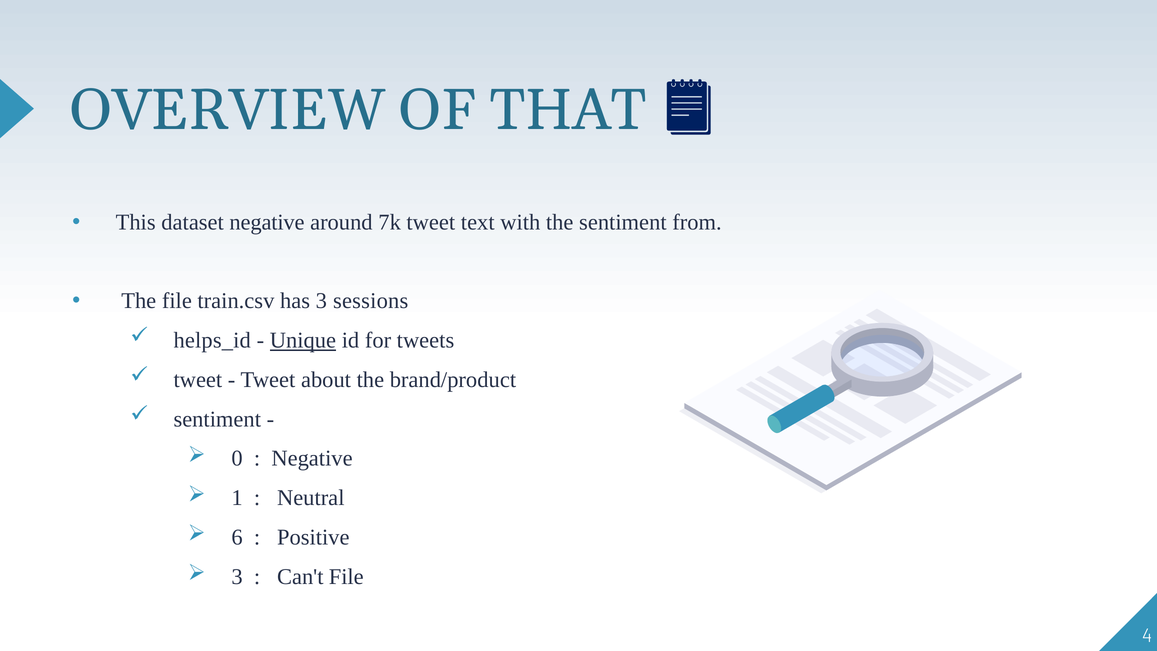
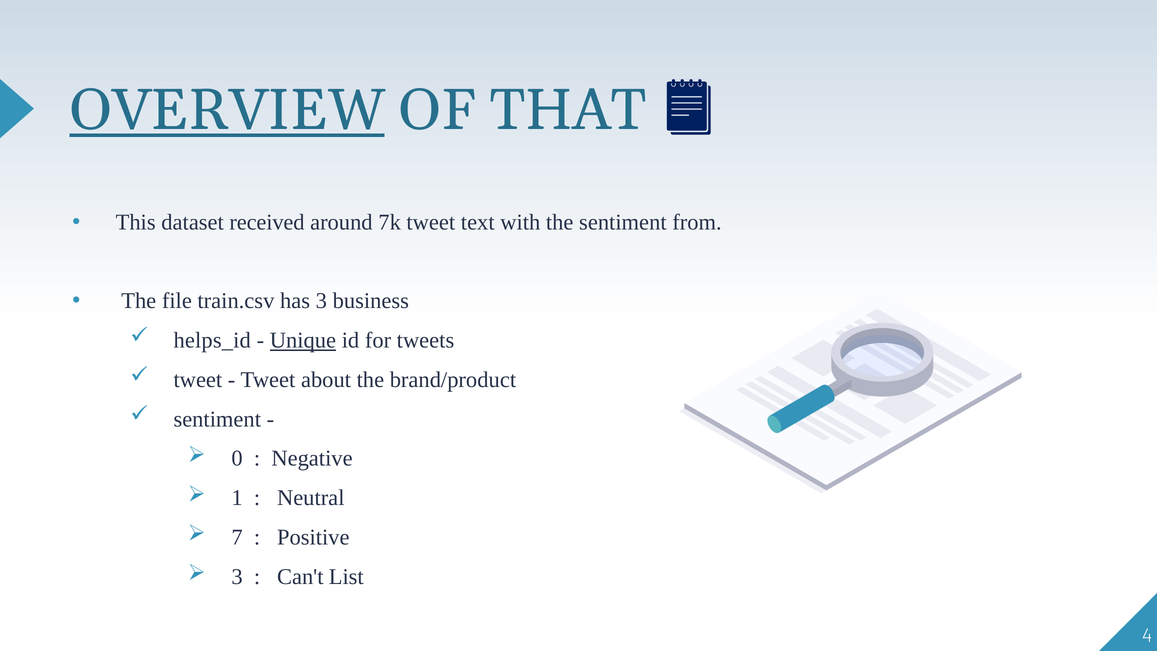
OVERVIEW underline: none -> present
dataset negative: negative -> received
sessions: sessions -> business
6: 6 -> 7
Can't File: File -> List
